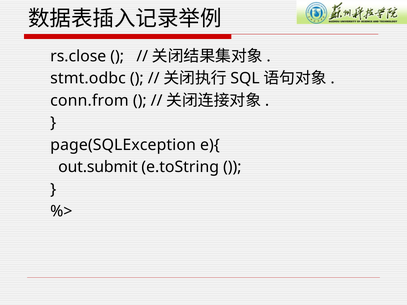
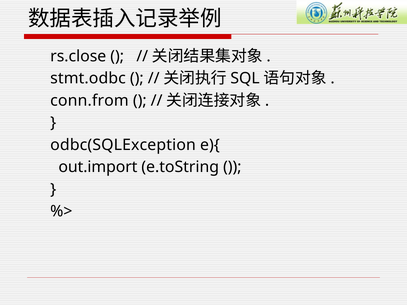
page(SQLException: page(SQLException -> odbc(SQLException
out.submit: out.submit -> out.import
